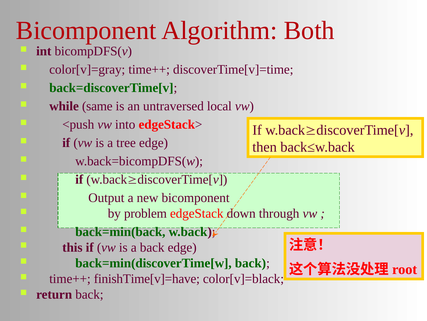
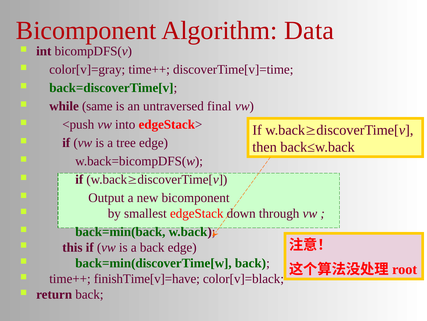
Both: Both -> Data
local: local -> final
problem: problem -> smallest
